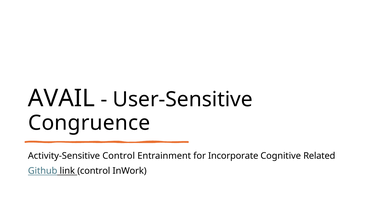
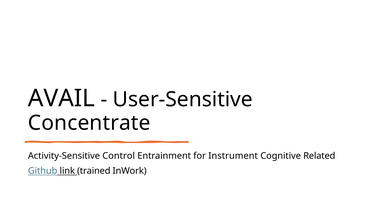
Congruence: Congruence -> Concentrate
Incorporate: Incorporate -> Instrument
link control: control -> trained
